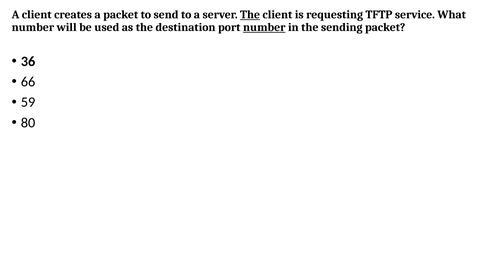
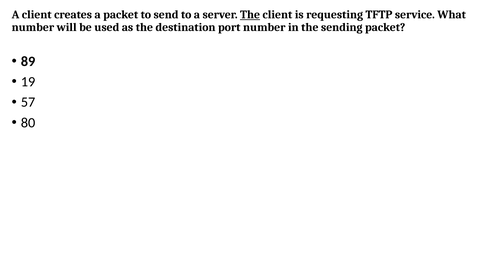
number at (264, 27) underline: present -> none
36: 36 -> 89
66: 66 -> 19
59: 59 -> 57
